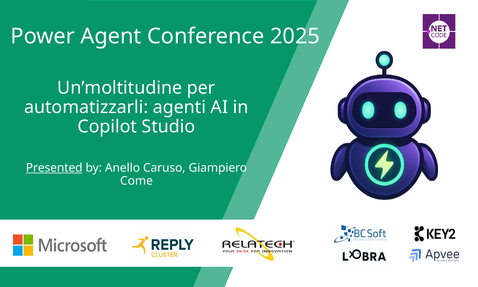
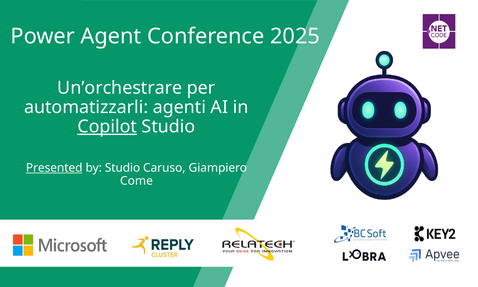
Un’moltitudine: Un’moltitudine -> Un’orchestrare
Copilot underline: none -> present
by Anello: Anello -> Studio
